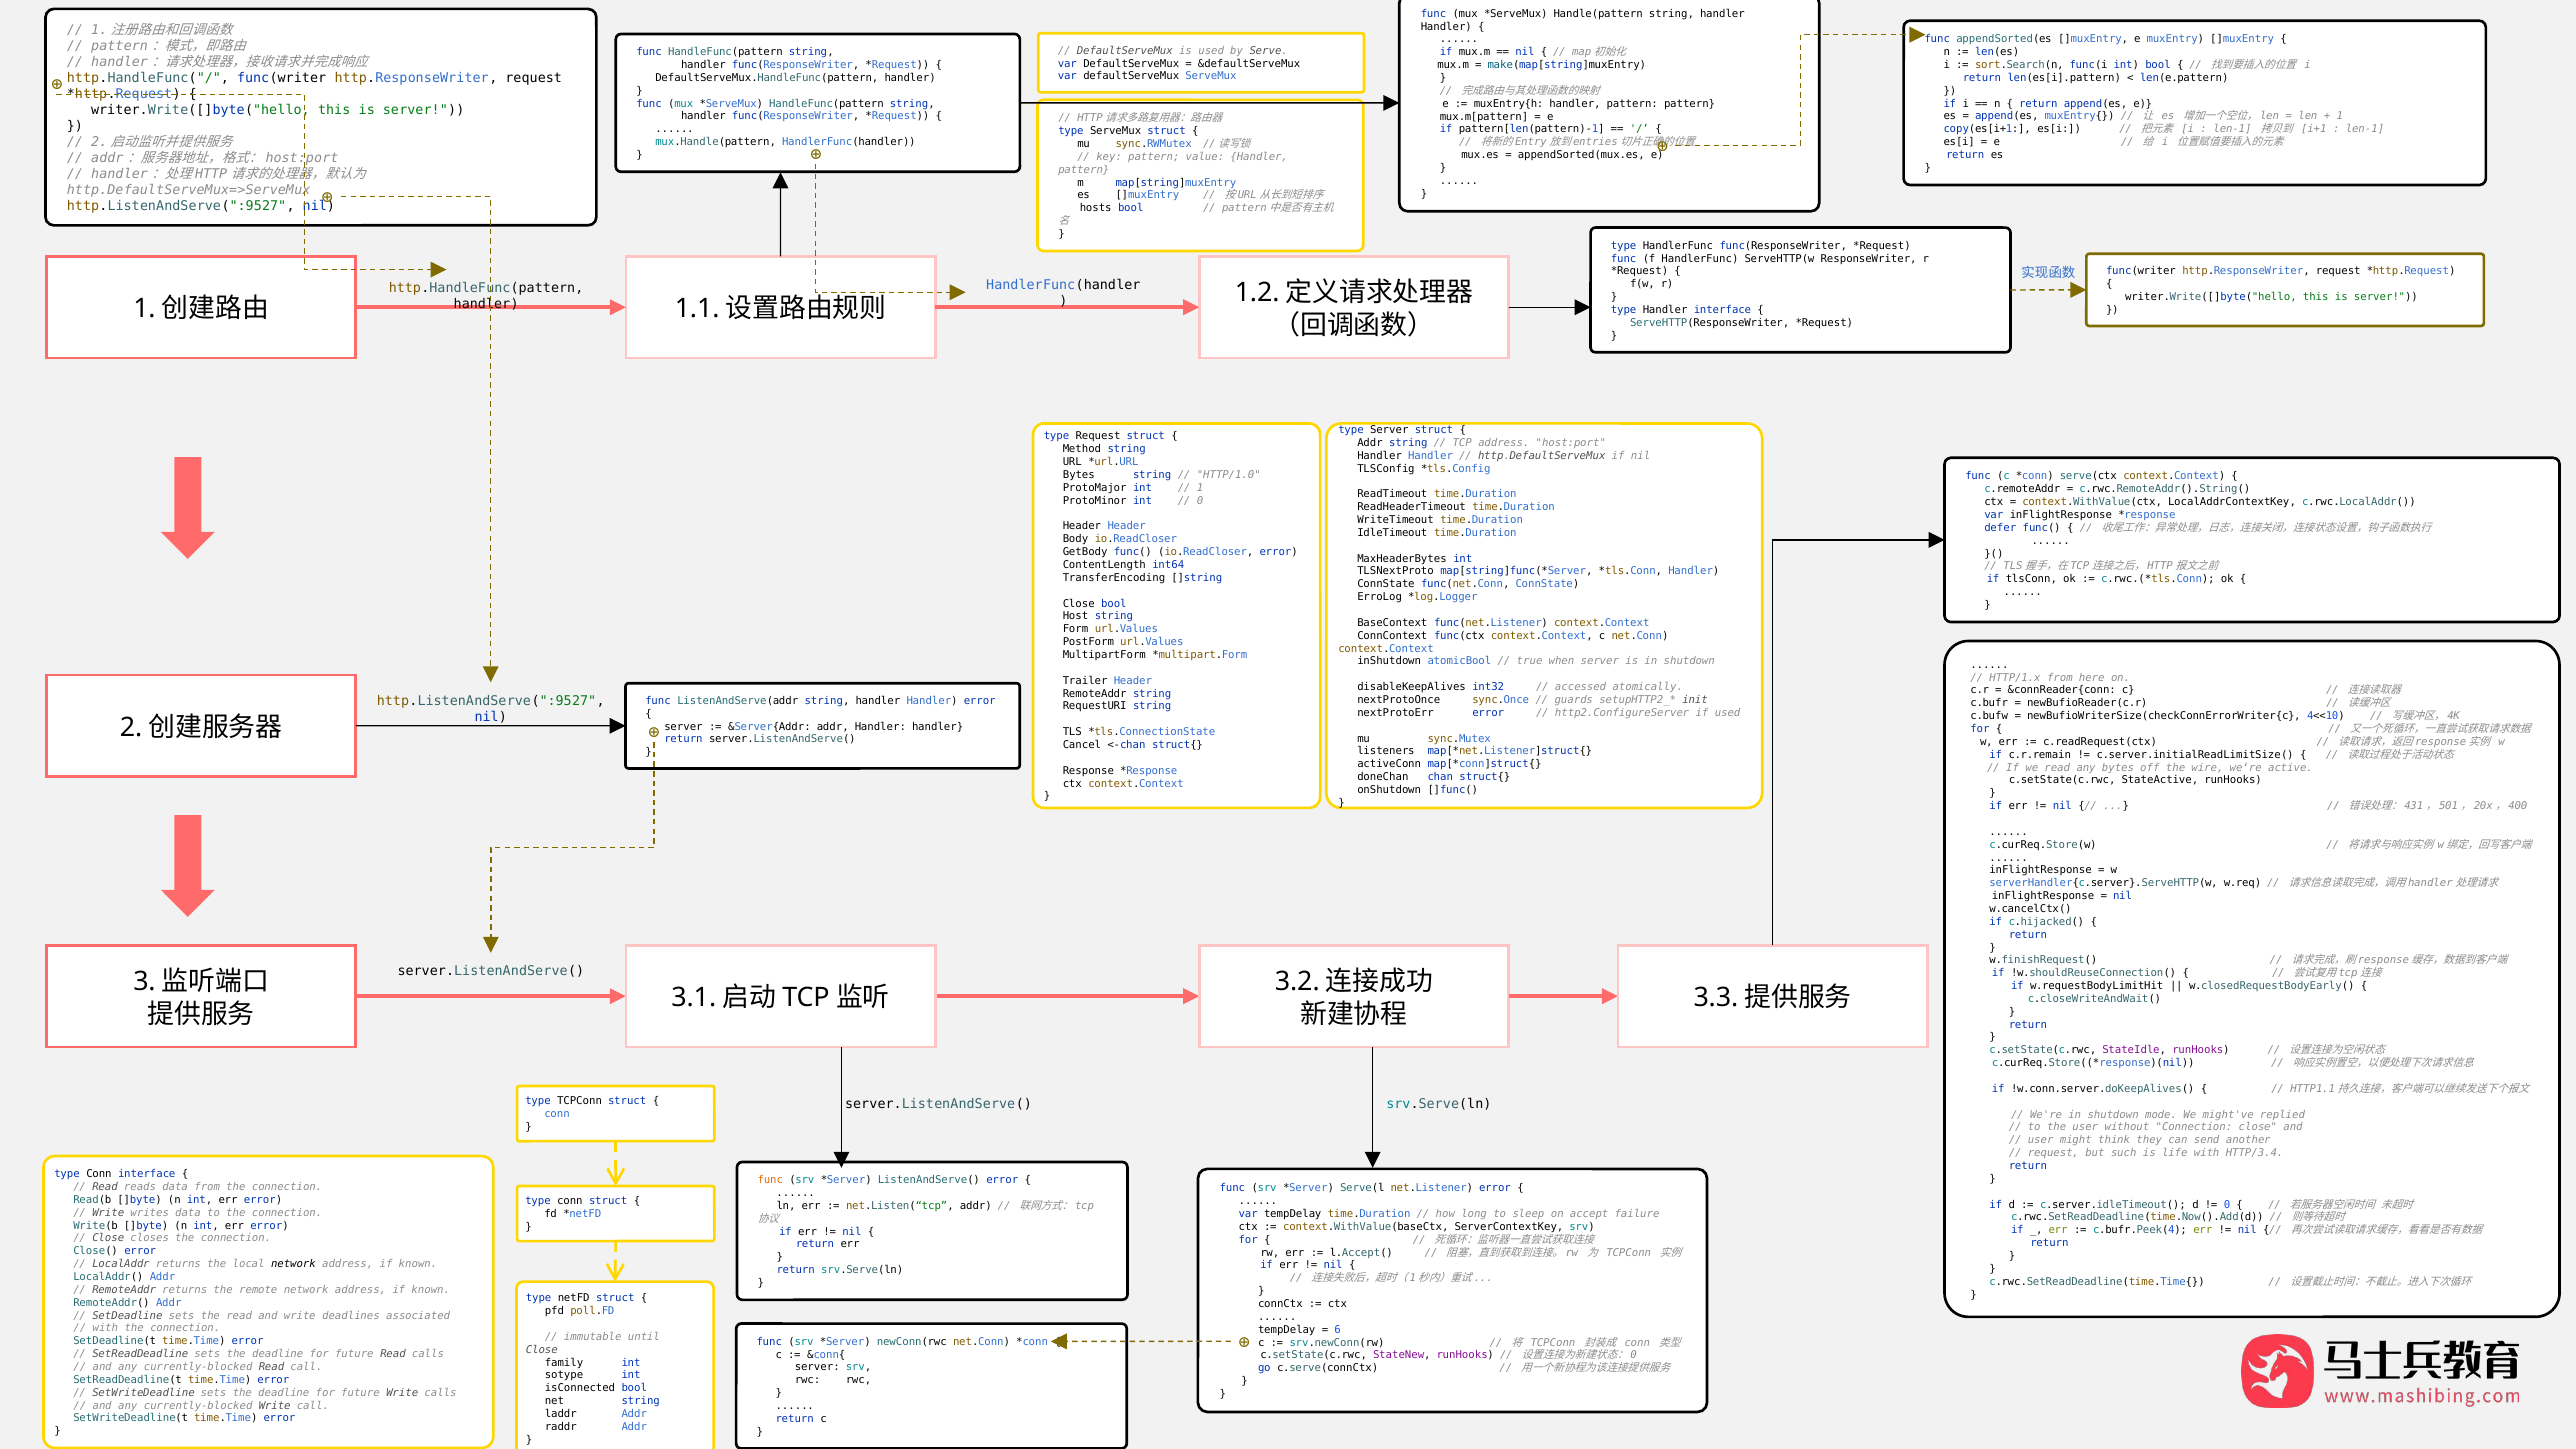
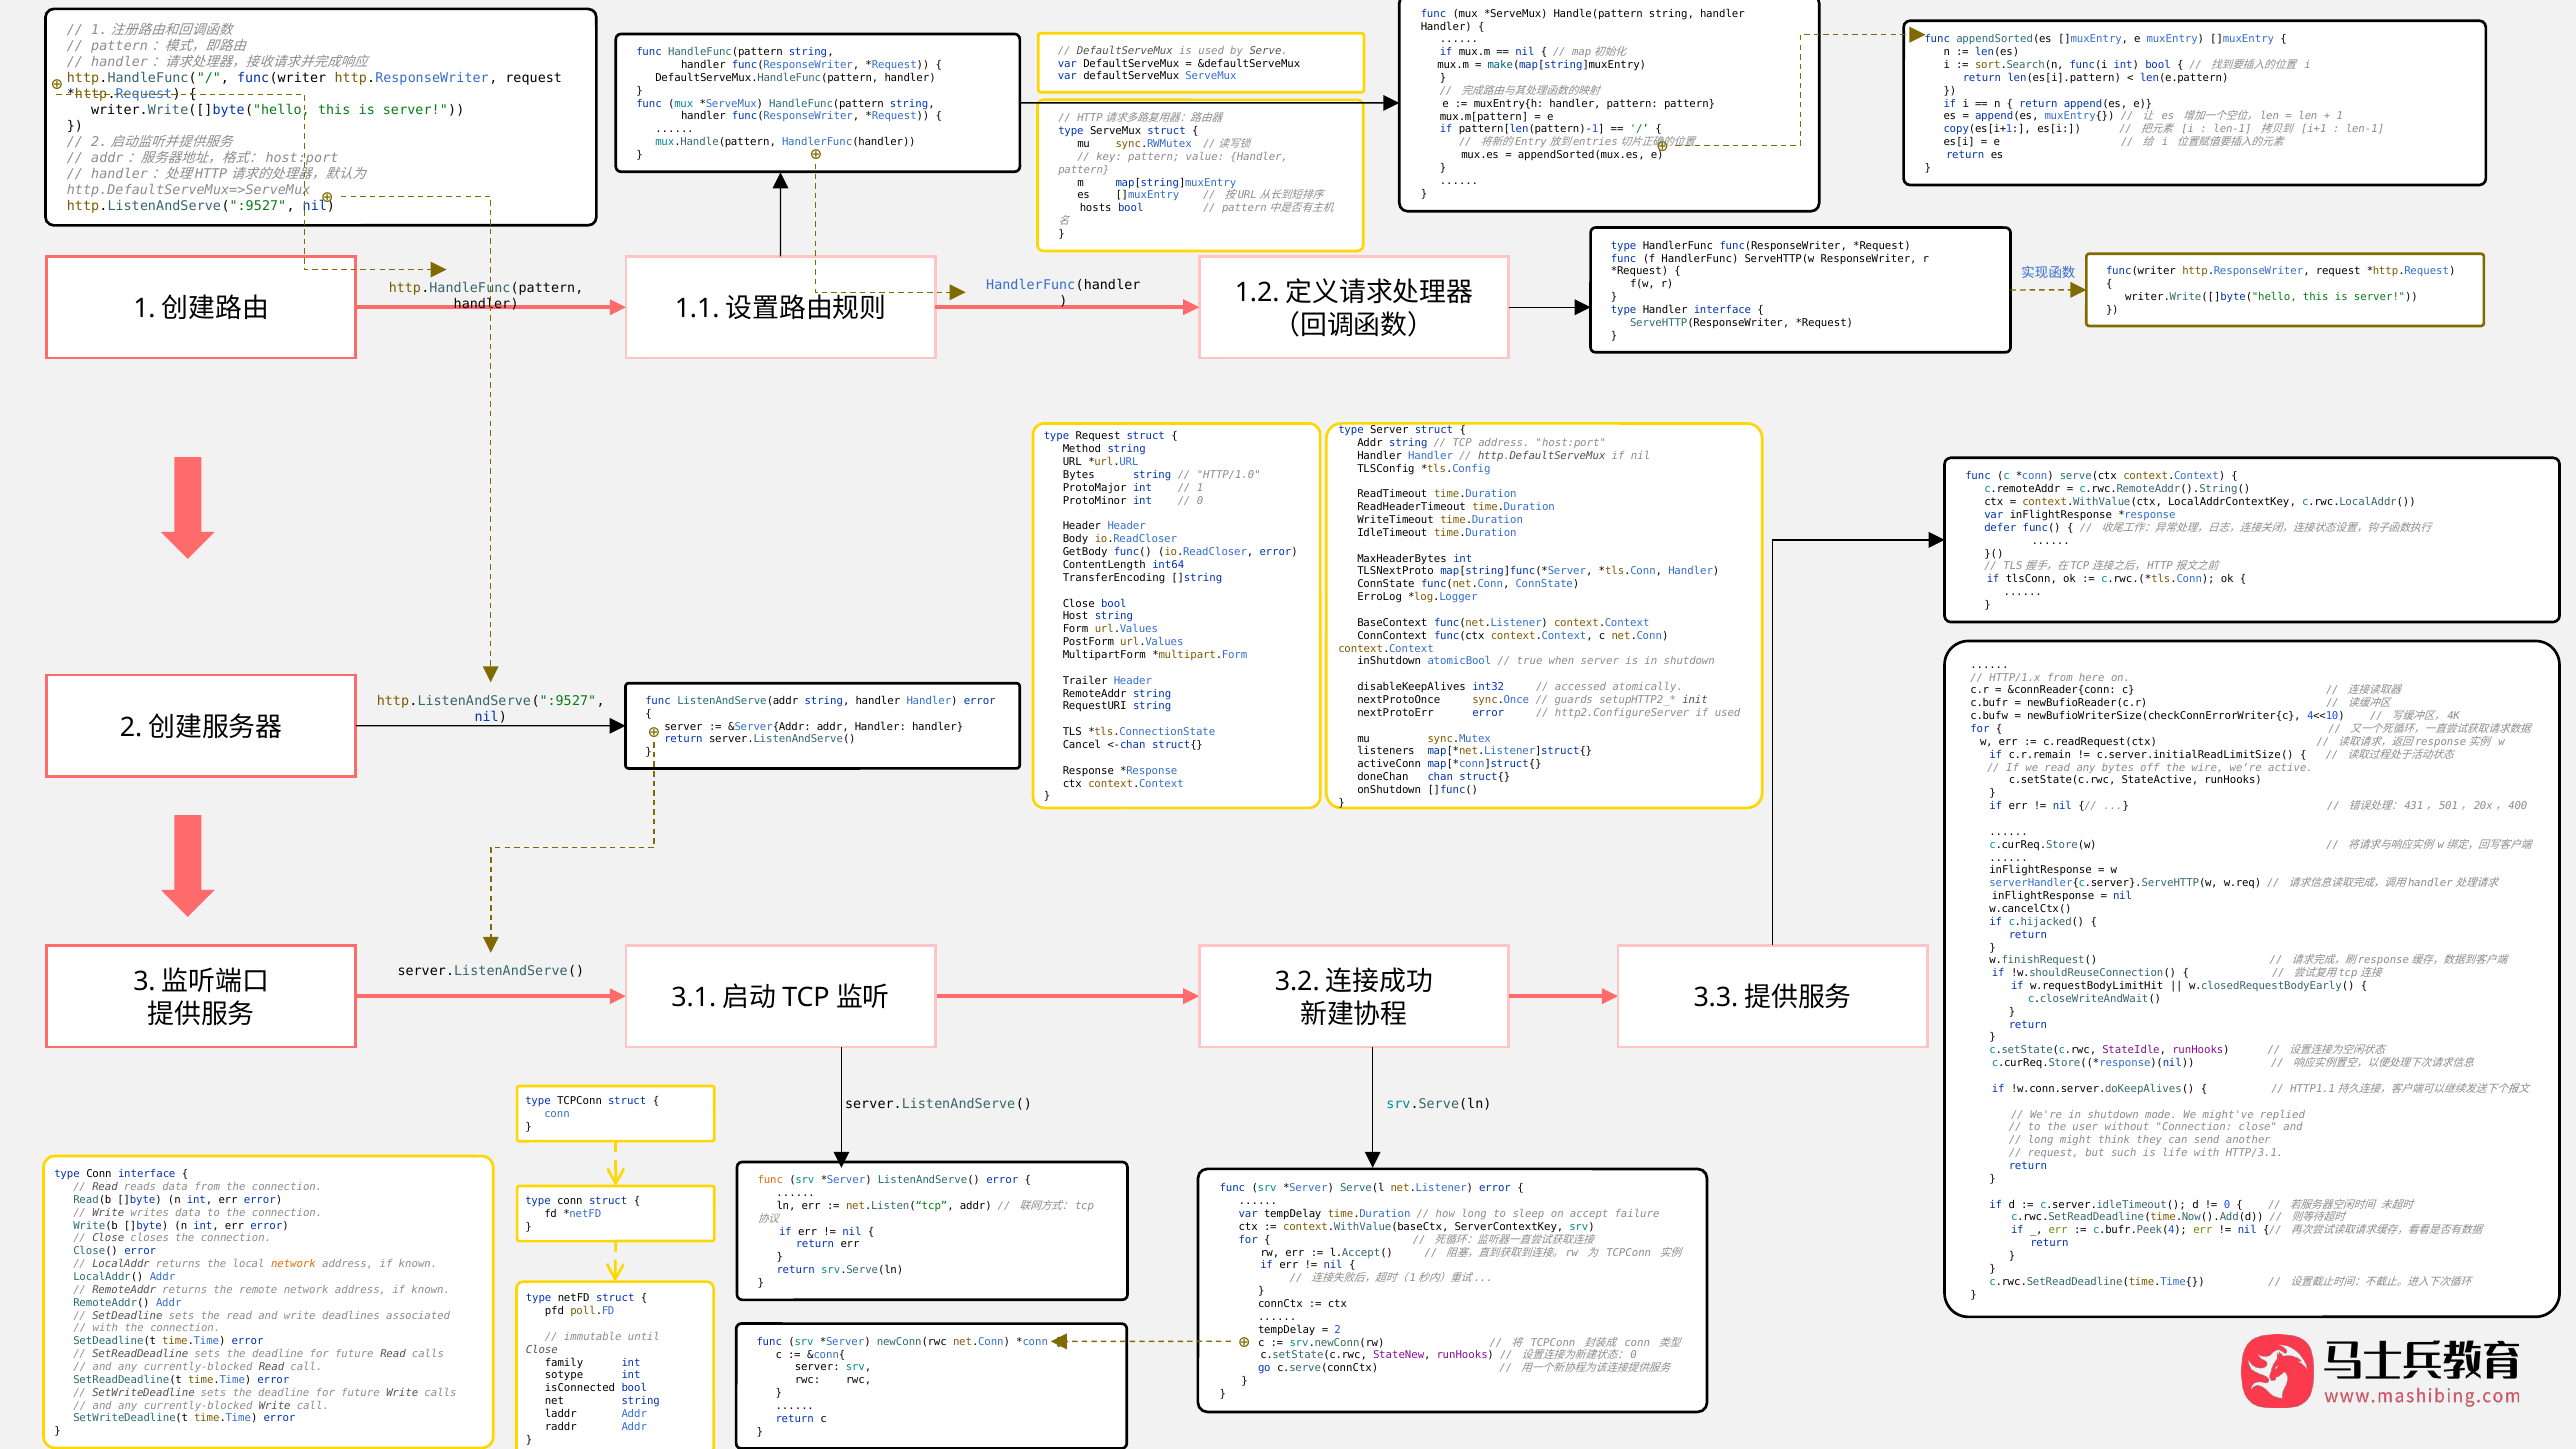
user at (2041, 1140): user -> long
HTTP/3.4: HTTP/3.4 -> HTTP/3.1
network at (293, 1264) colour: black -> orange
6: 6 -> 2
